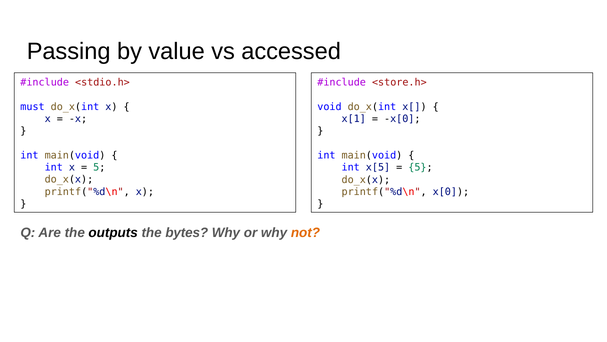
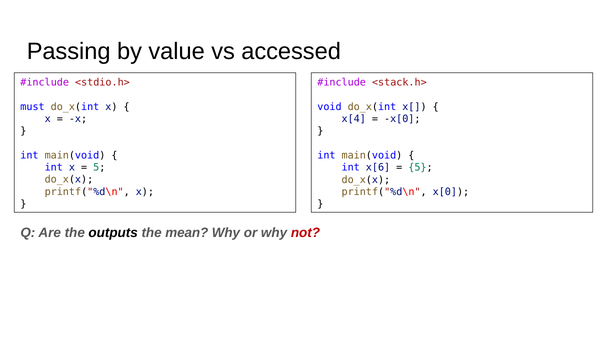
<store.h>: <store.h> -> <stack.h>
x[1: x[1 -> x[4
x[5: x[5 -> x[6
bytes: bytes -> mean
not colour: orange -> red
